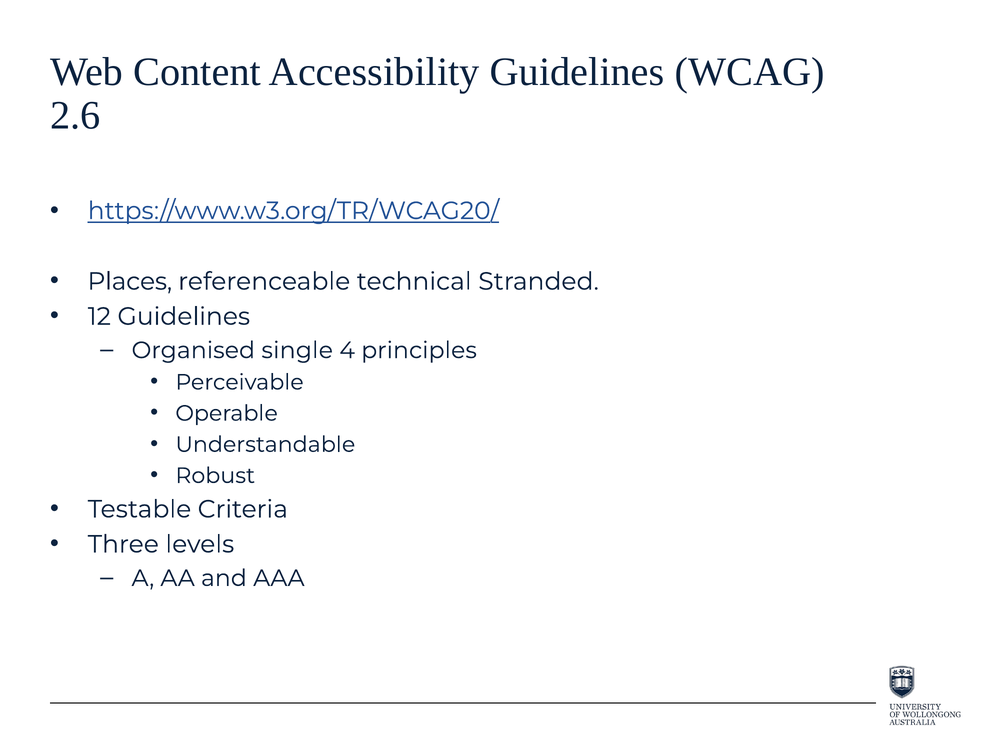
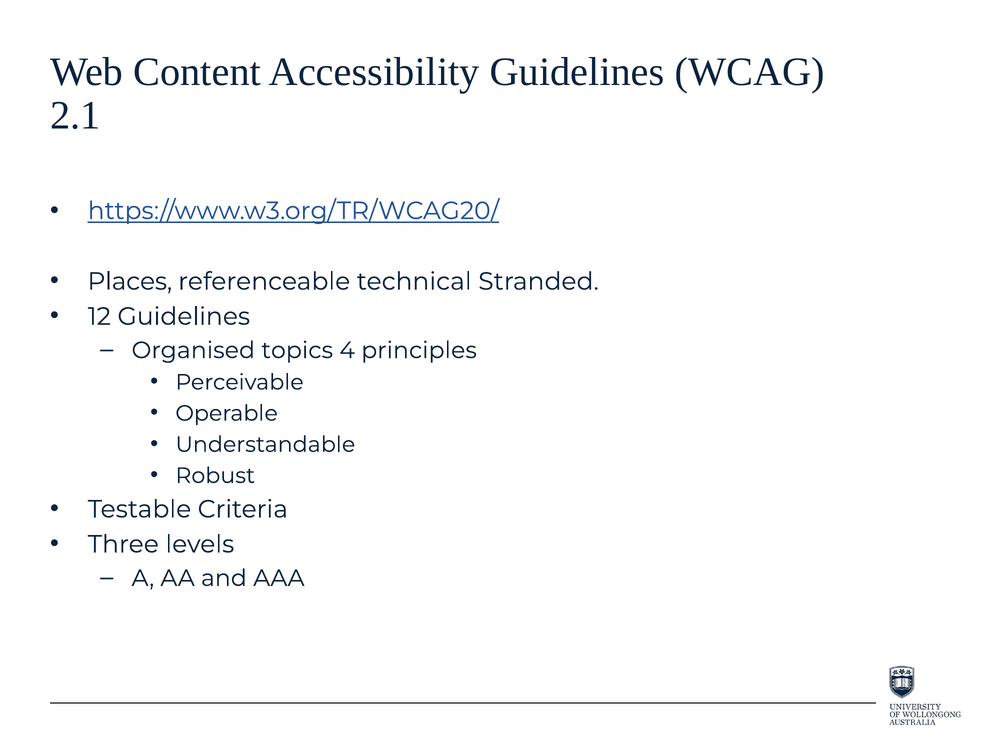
2.6: 2.6 -> 2.1
single: single -> topics
